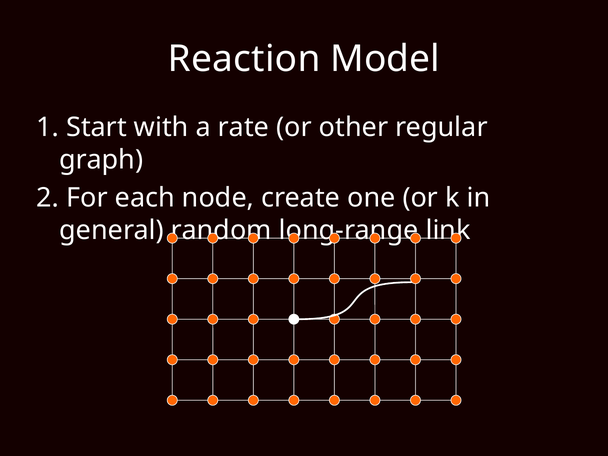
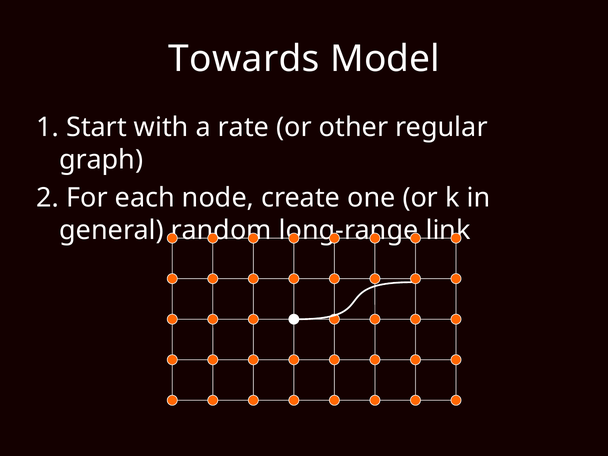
Reaction: Reaction -> Towards
